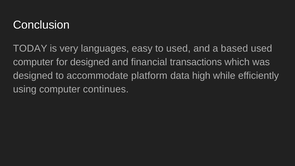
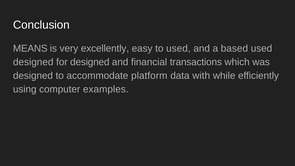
TODAY: TODAY -> MEANS
languages: languages -> excellently
computer at (33, 62): computer -> designed
high: high -> with
continues: continues -> examples
